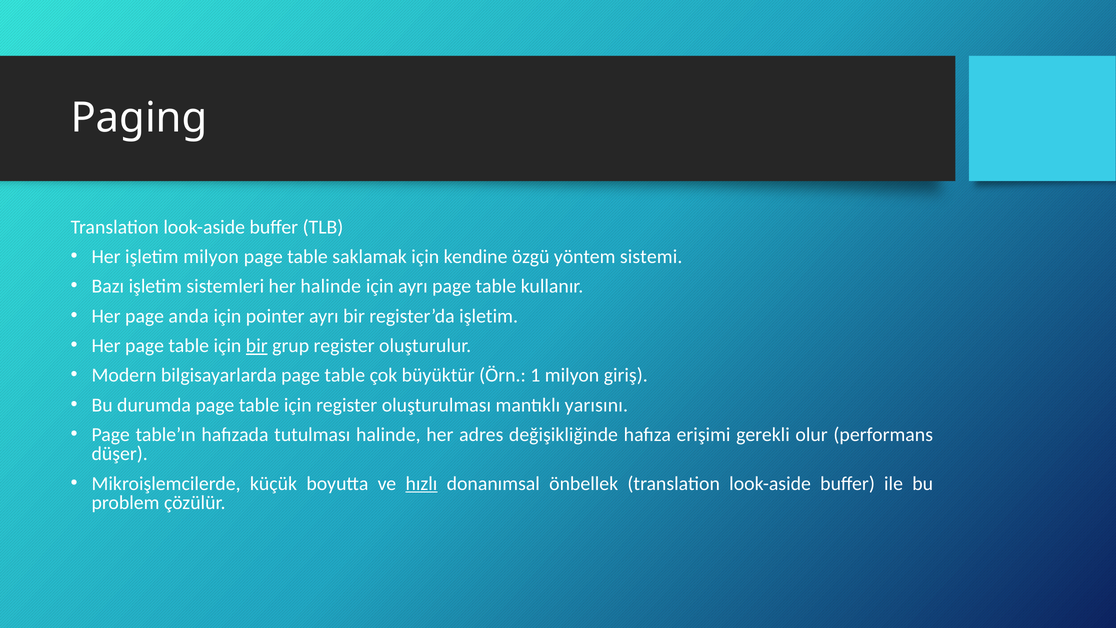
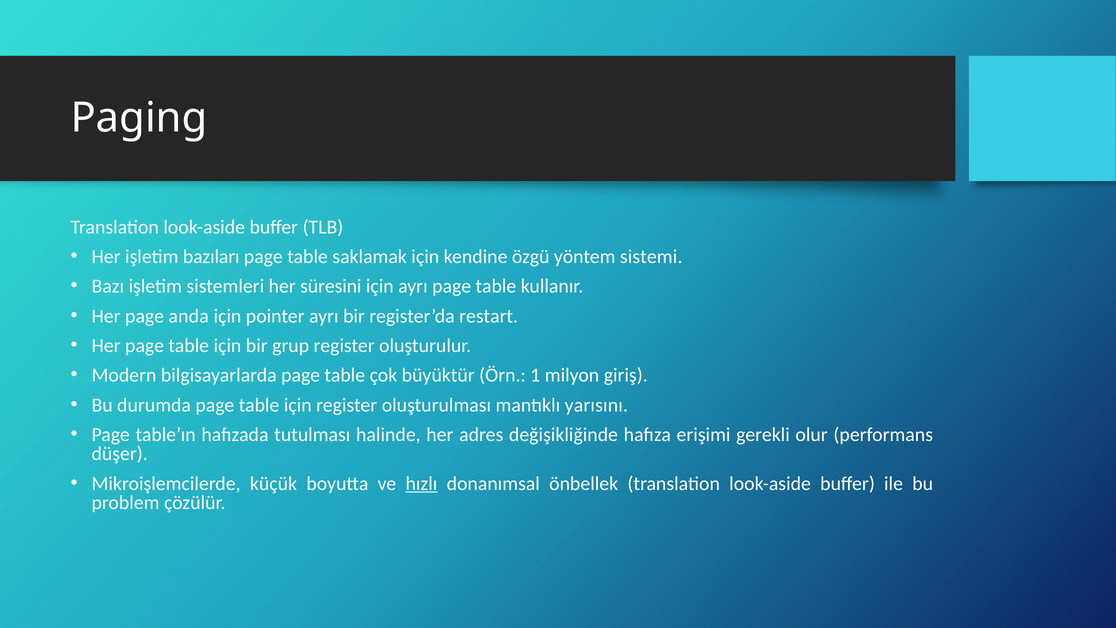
işletim milyon: milyon -> bazıları
her halinde: halinde -> süresini
register’da işletim: işletim -> restart
bir at (257, 346) underline: present -> none
